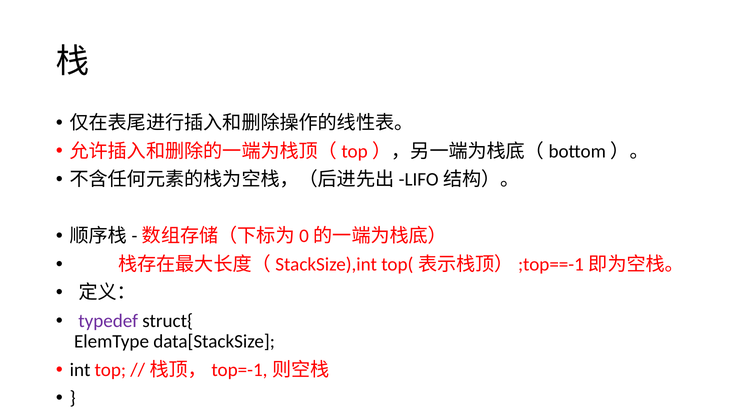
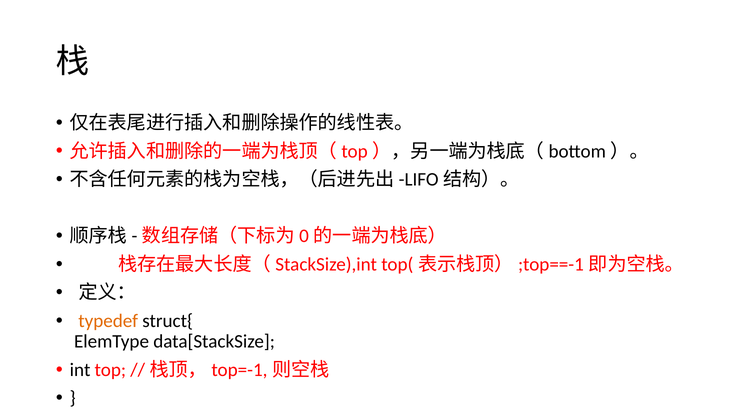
typedef colour: purple -> orange
